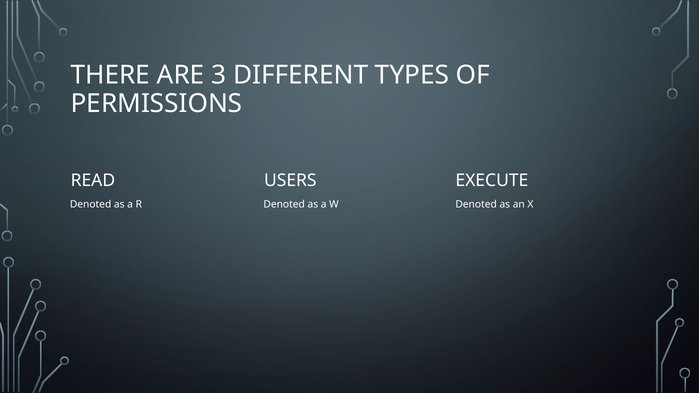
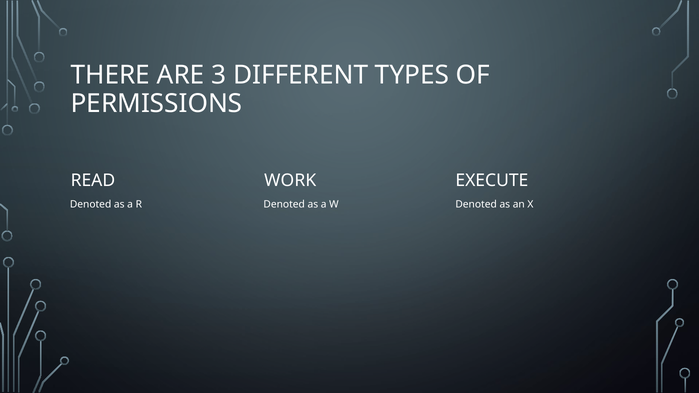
USERS: USERS -> WORK
